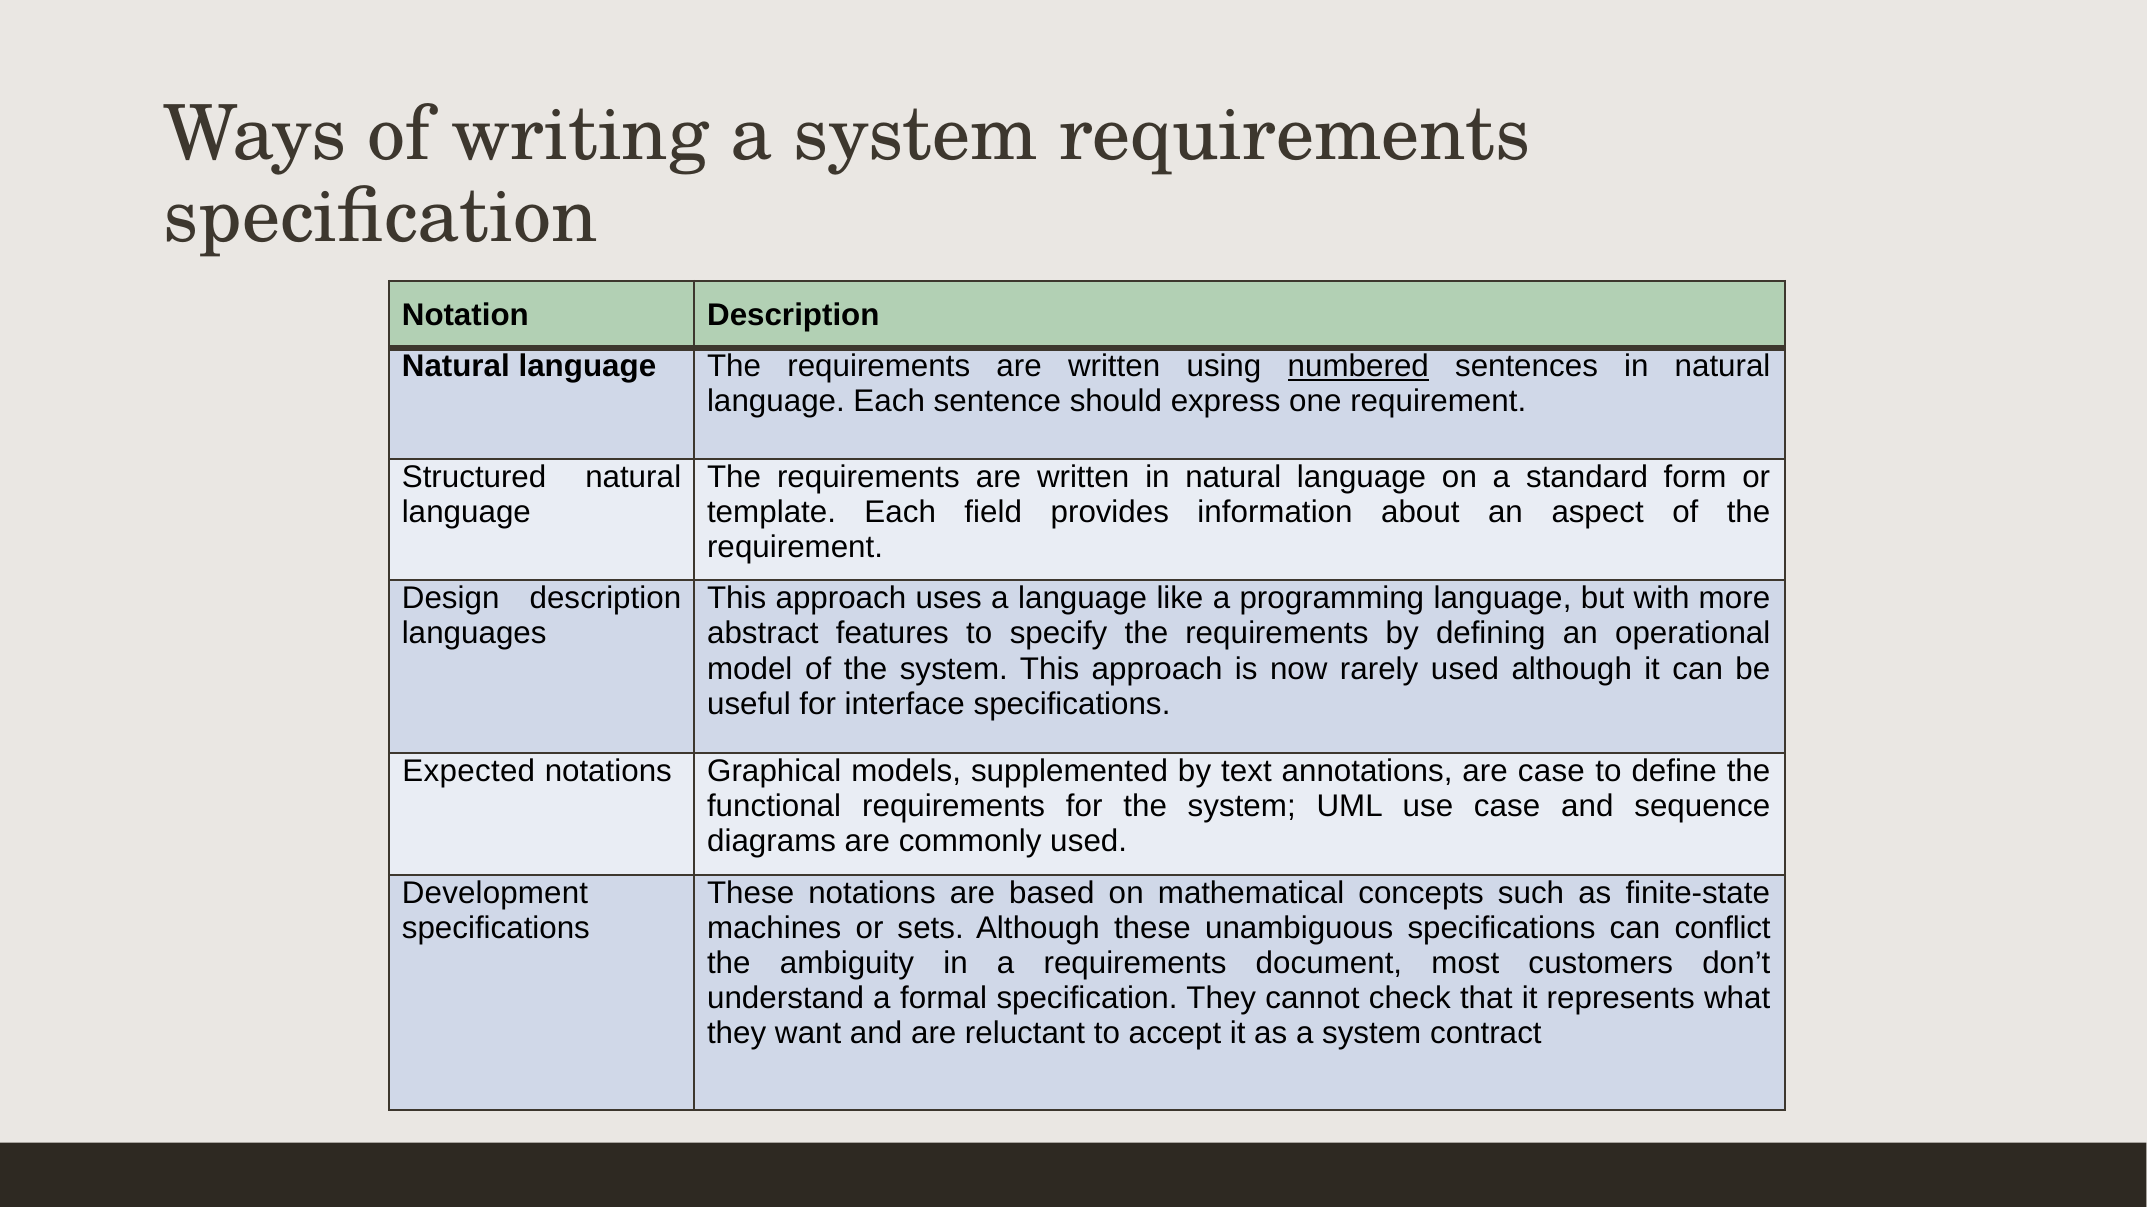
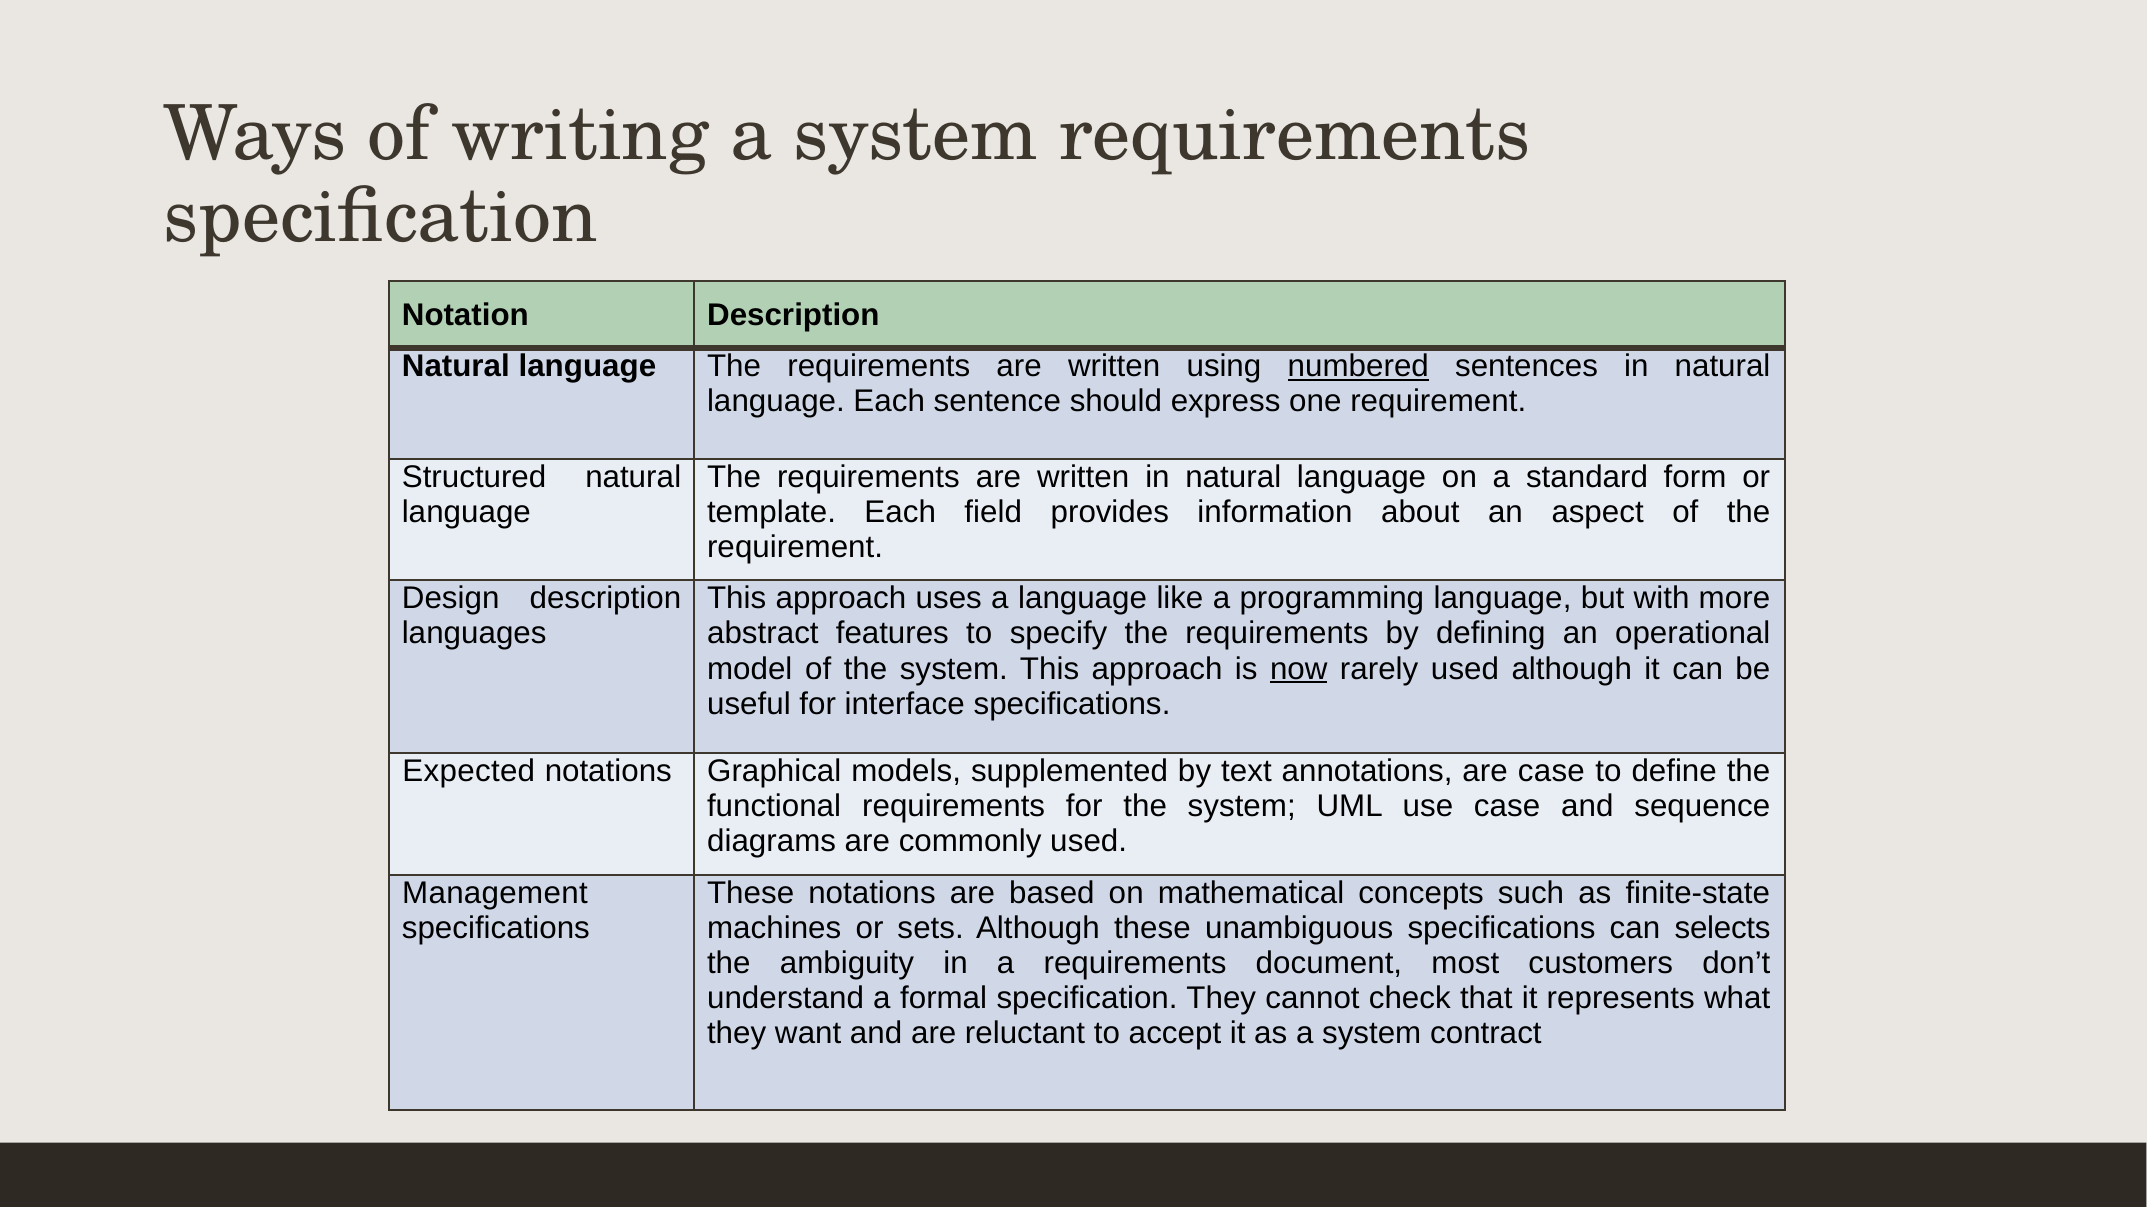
now underline: none -> present
Development: Development -> Management
conflict: conflict -> selects
